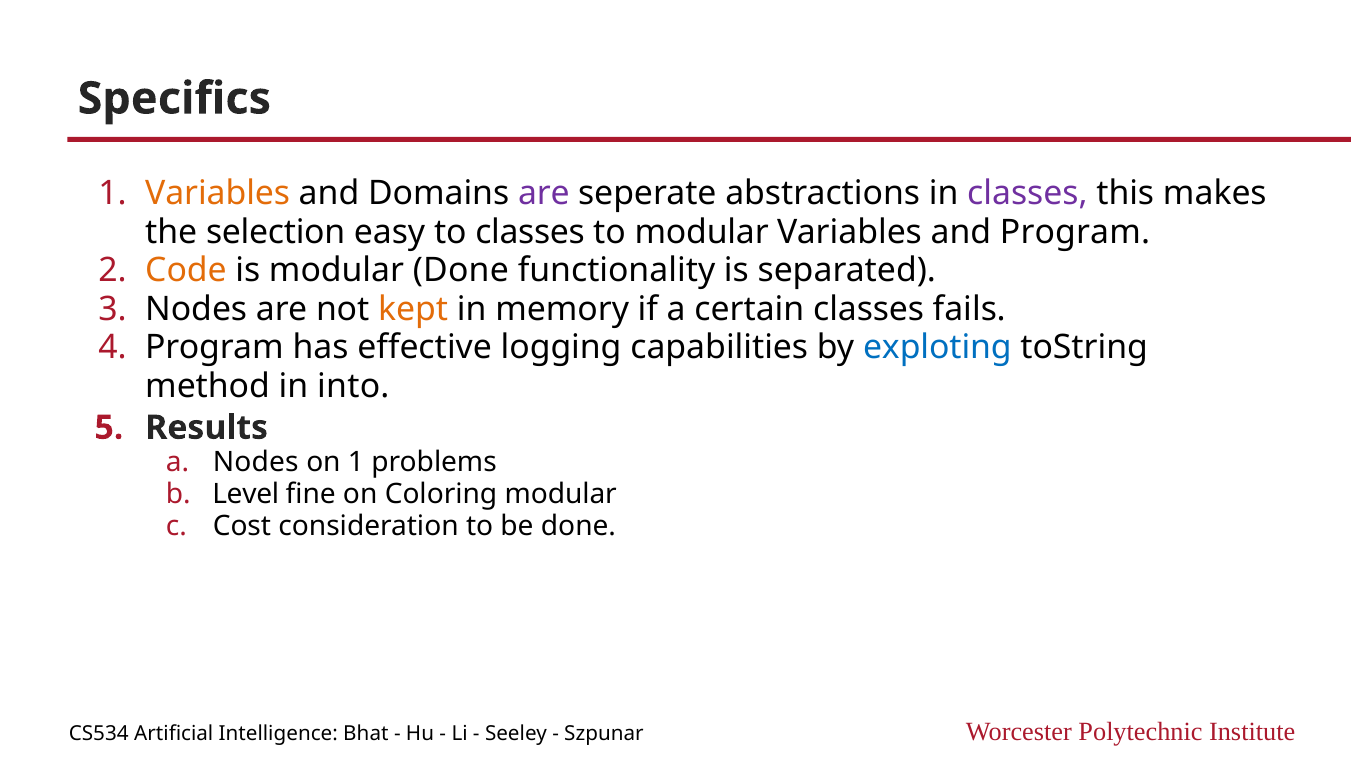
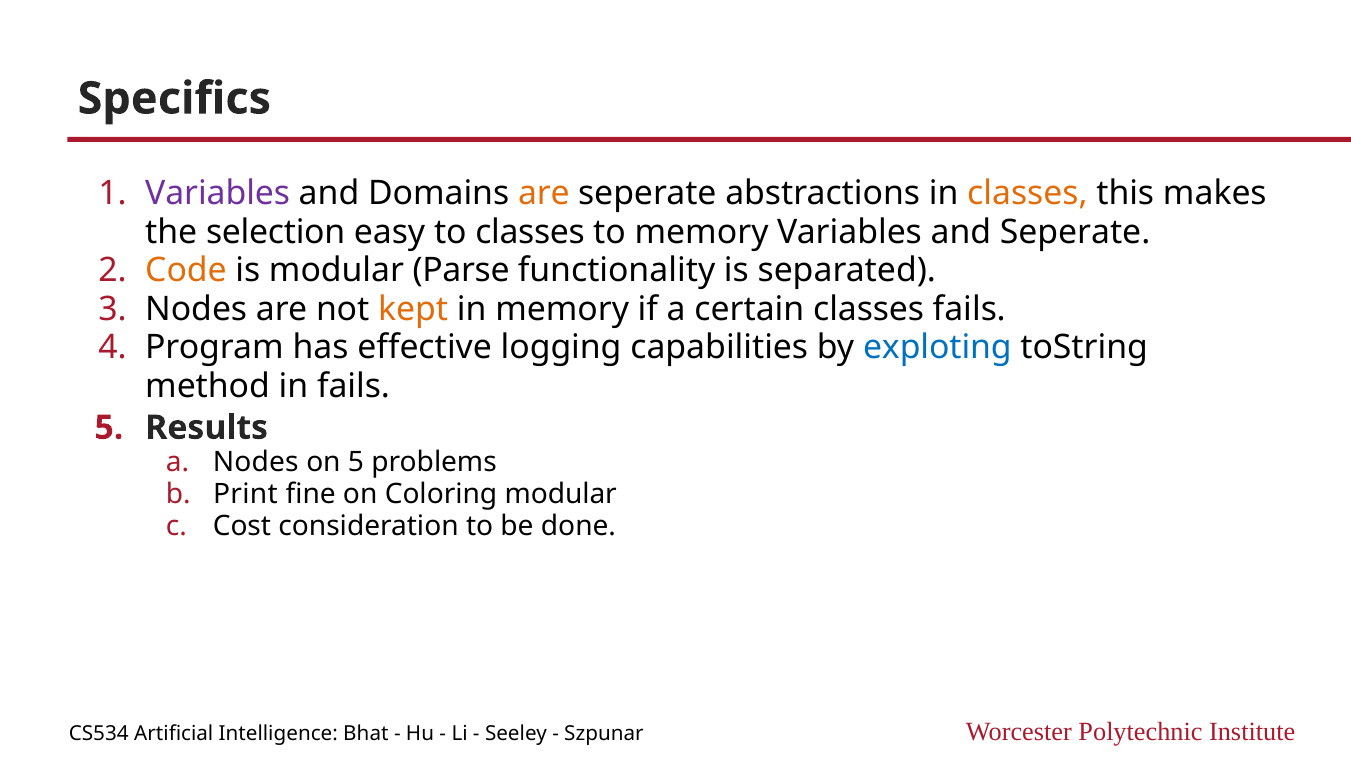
Variables at (218, 194) colour: orange -> purple
are at (544, 194) colour: purple -> orange
classes at (1027, 194) colour: purple -> orange
to modular: modular -> memory
and Program: Program -> Seperate
modular Done: Done -> Parse
in into: into -> fails
on 1: 1 -> 5
Level: Level -> Print
